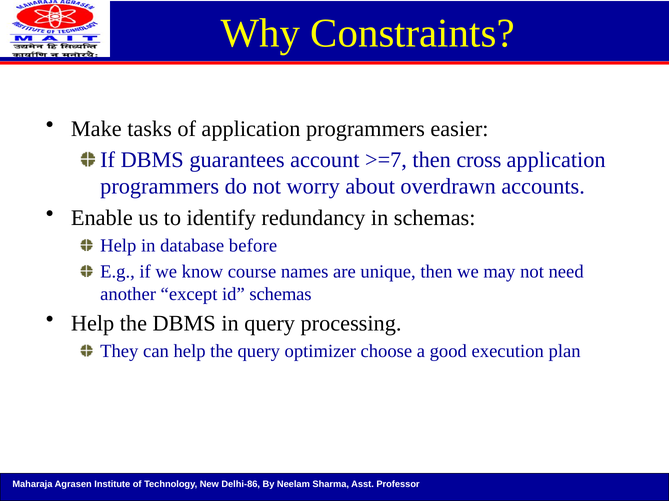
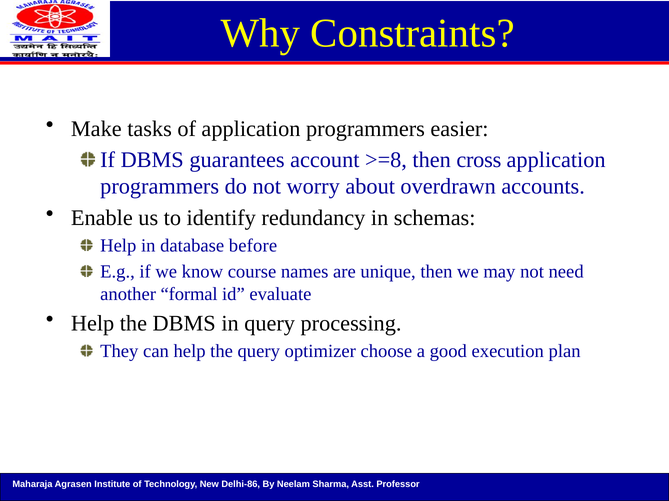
>=7: >=7 -> >=8
except: except -> formal
id schemas: schemas -> evaluate
